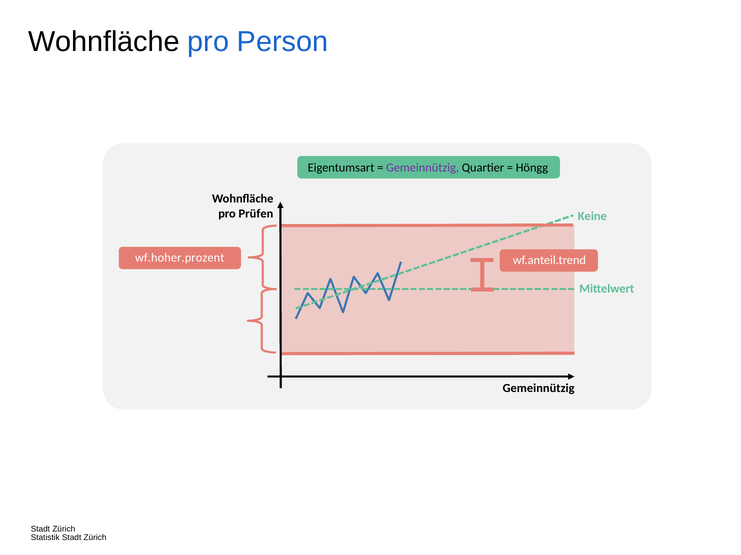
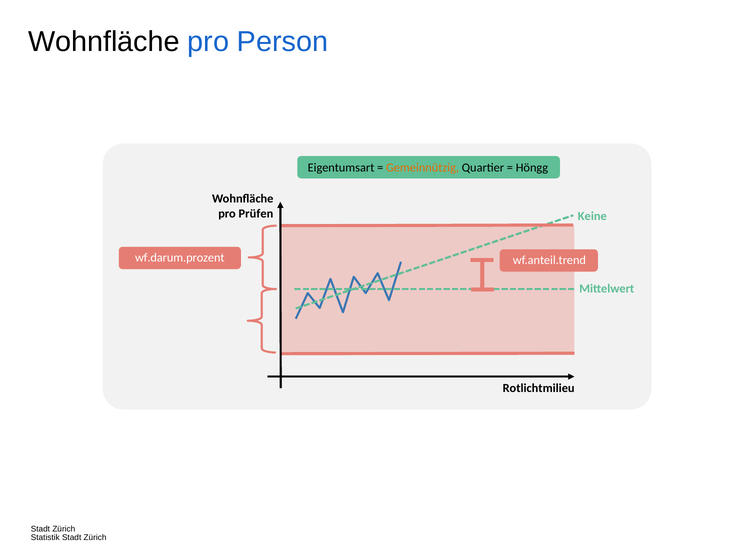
Gemeinnützig at (423, 168) colour: purple -> orange
wf.hoher.prozent: wf.hoher.prozent -> wf.darum.prozent
Gemeinnützig at (539, 389): Gemeinnützig -> Rotlichtmilieu
